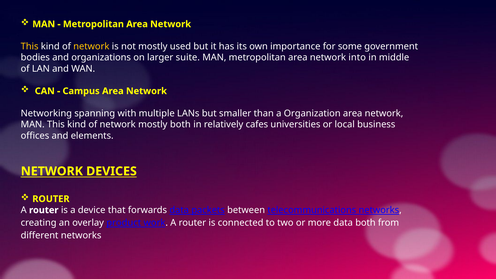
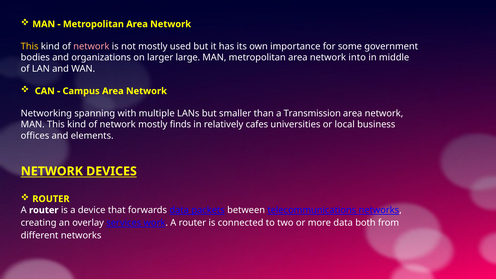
network at (91, 46) colour: yellow -> pink
suite: suite -> large
Organization: Organization -> Transmission
mostly both: both -> finds
product: product -> services
